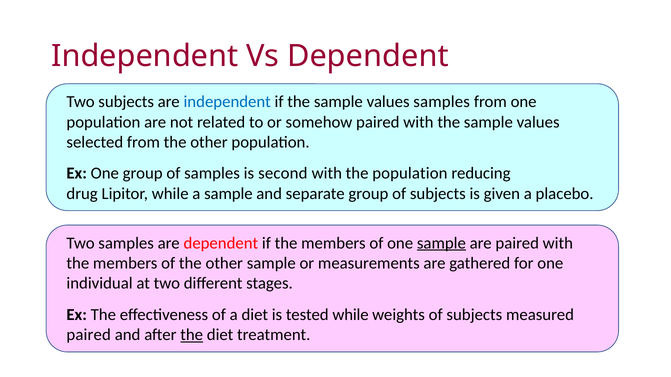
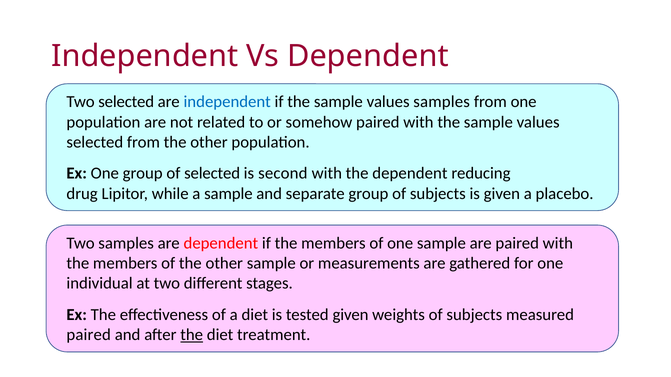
Two subjects: subjects -> selected
of samples: samples -> selected
the population: population -> dependent
sample at (441, 243) underline: present -> none
tested while: while -> given
